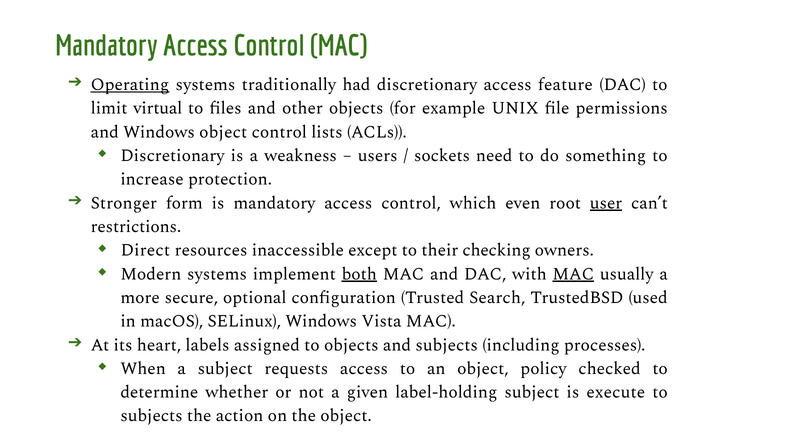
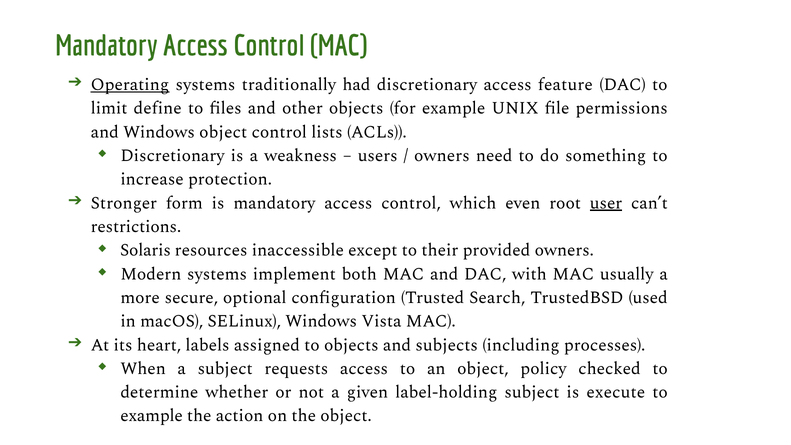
virtual: virtual -> define
sockets at (442, 155): sockets -> owners
Direct: Direct -> Solaris
checking: checking -> provided
both underline: present -> none
MAC at (573, 274) underline: present -> none
subjects at (152, 416): subjects -> example
